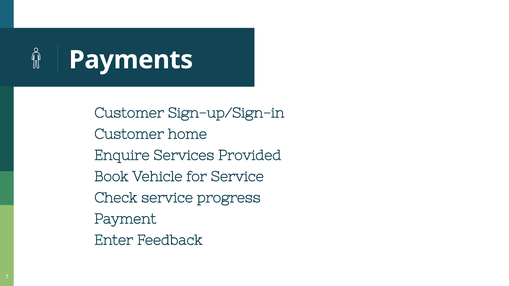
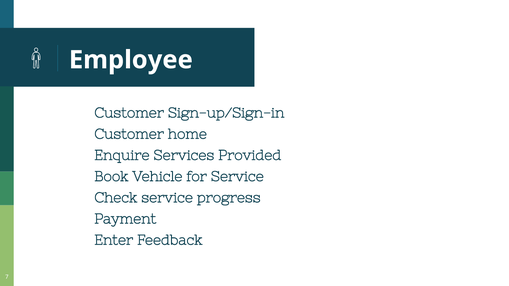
Payments: Payments -> Employee
